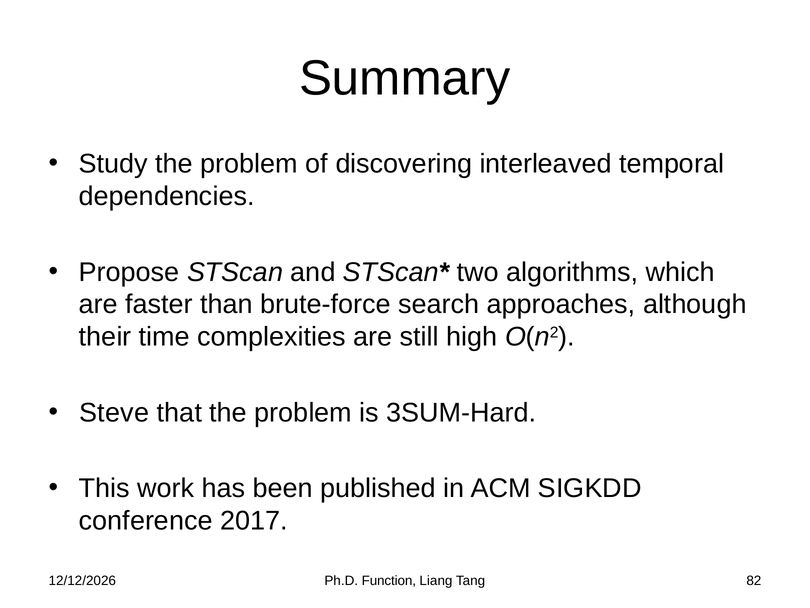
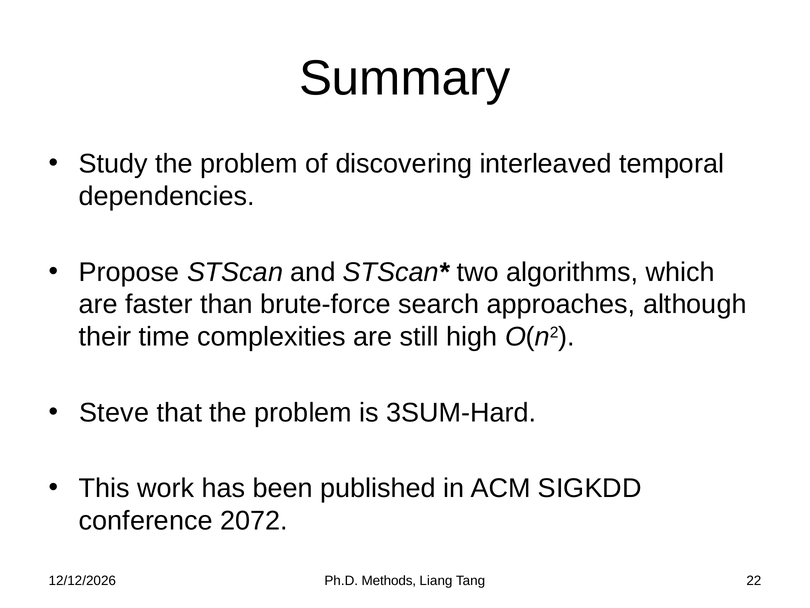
2017: 2017 -> 2072
Function: Function -> Methods
82: 82 -> 22
